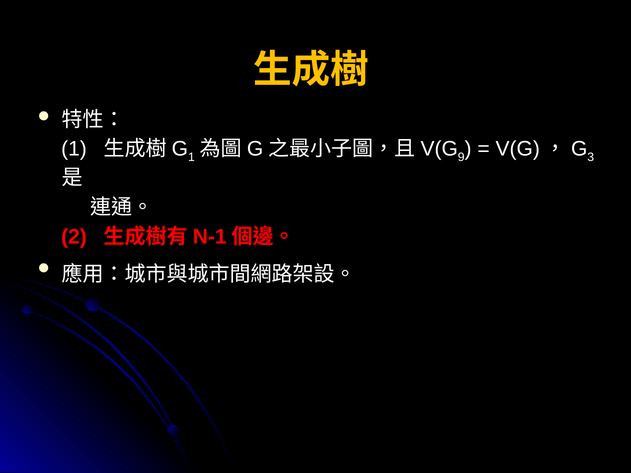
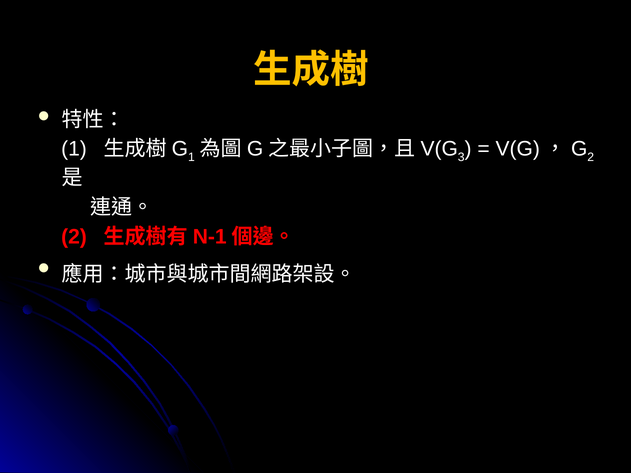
9: 9 -> 3
3 at (591, 157): 3 -> 2
